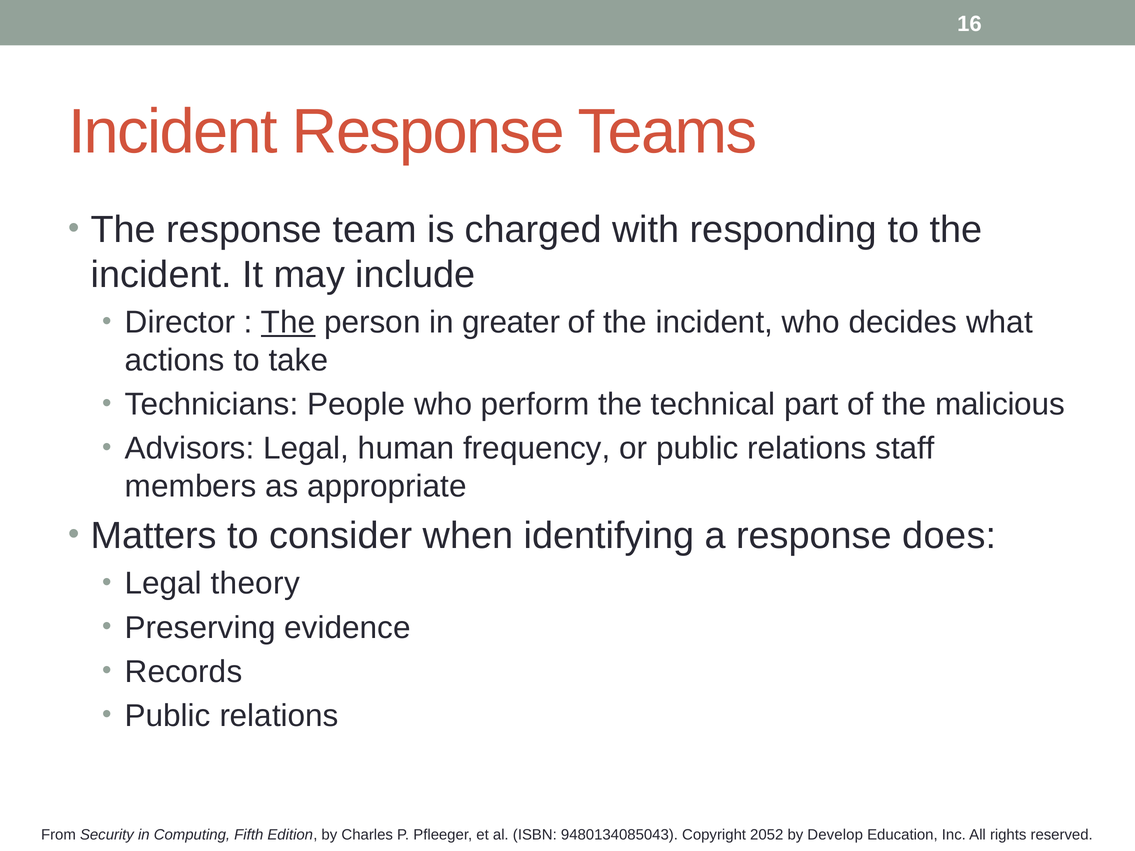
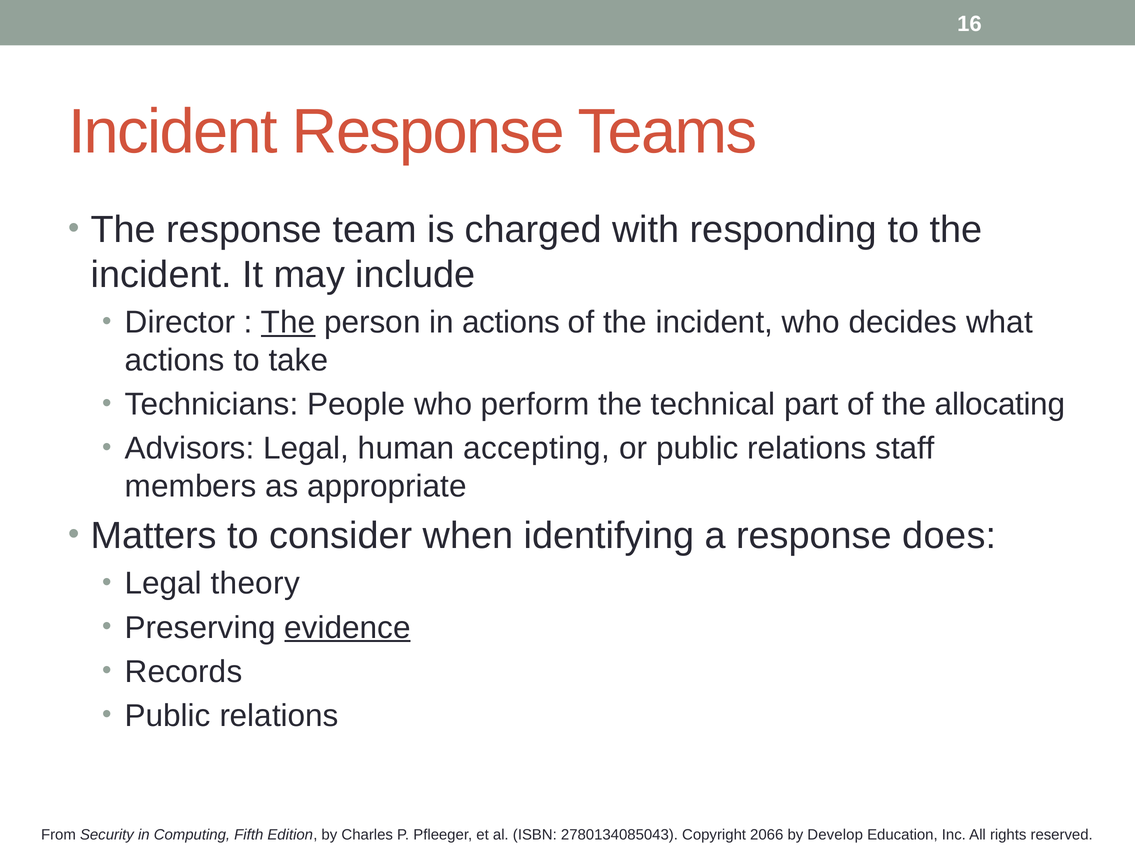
in greater: greater -> actions
malicious: malicious -> allocating
frequency: frequency -> accepting
evidence underline: none -> present
9480134085043: 9480134085043 -> 2780134085043
2052: 2052 -> 2066
